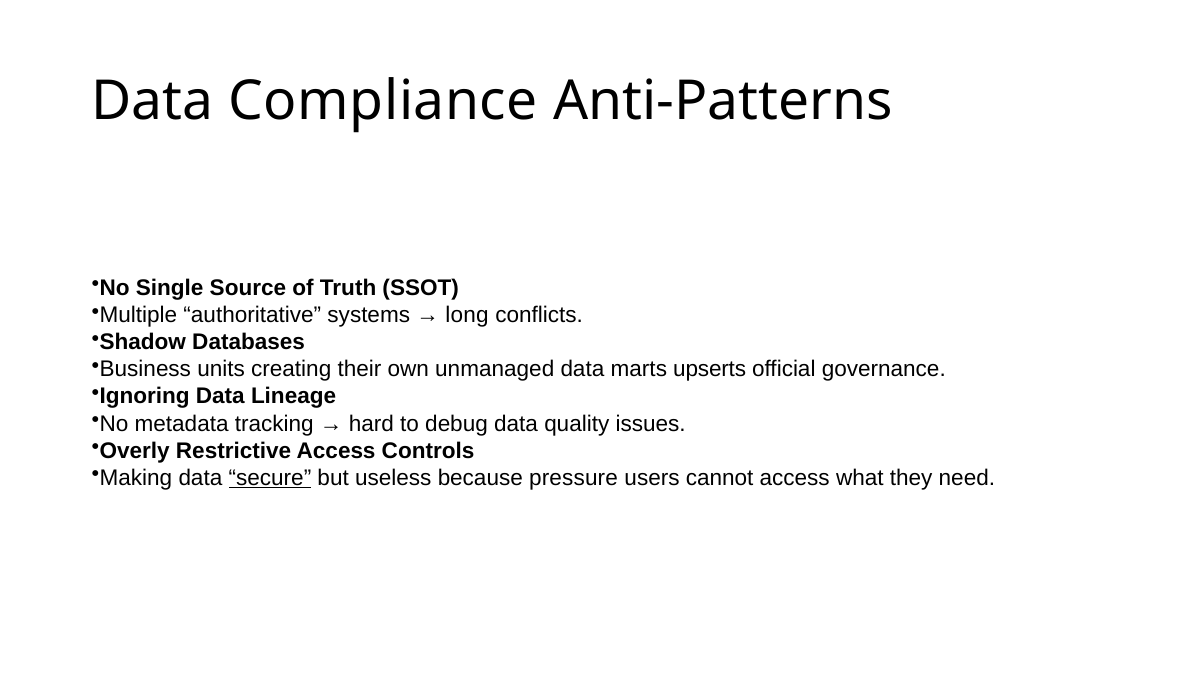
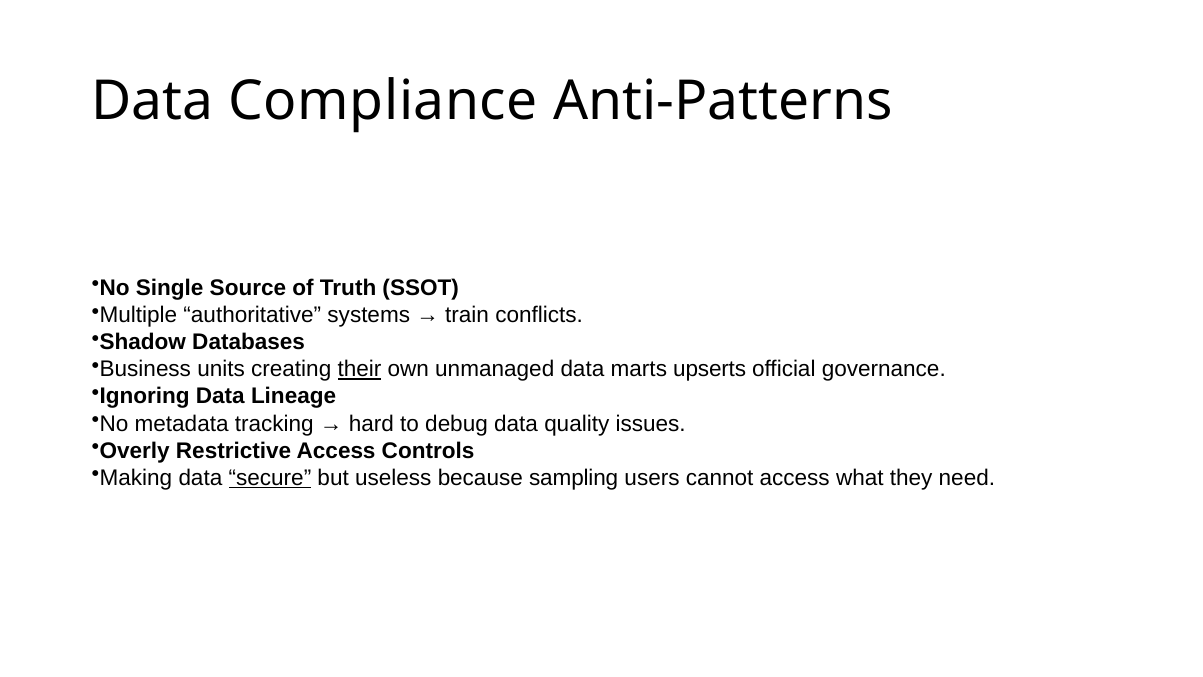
long: long -> train
their underline: none -> present
pressure: pressure -> sampling
